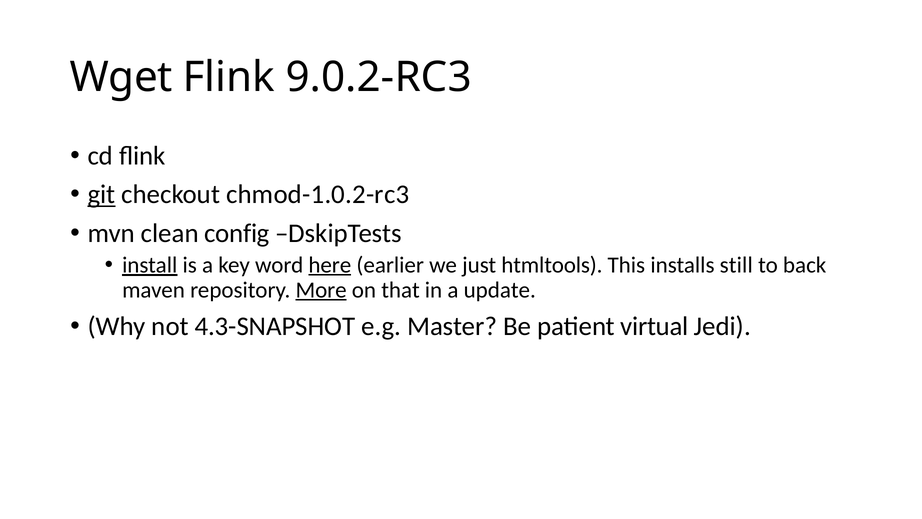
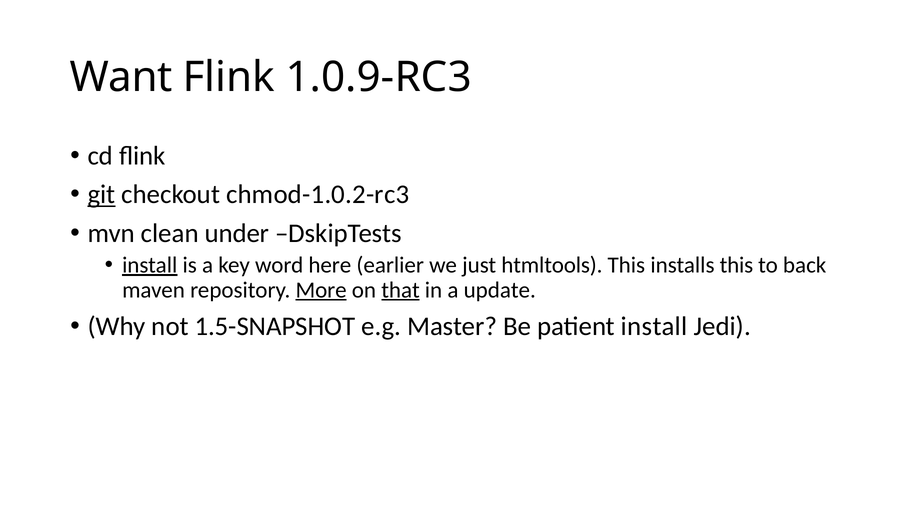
Wget: Wget -> Want
9.0.2-RC3: 9.0.2-RC3 -> 1.0.9-RC3
config: config -> under
here underline: present -> none
installs still: still -> this
that underline: none -> present
4.3-SNAPSHOT: 4.3-SNAPSHOT -> 1.5-SNAPSHOT
patient virtual: virtual -> install
